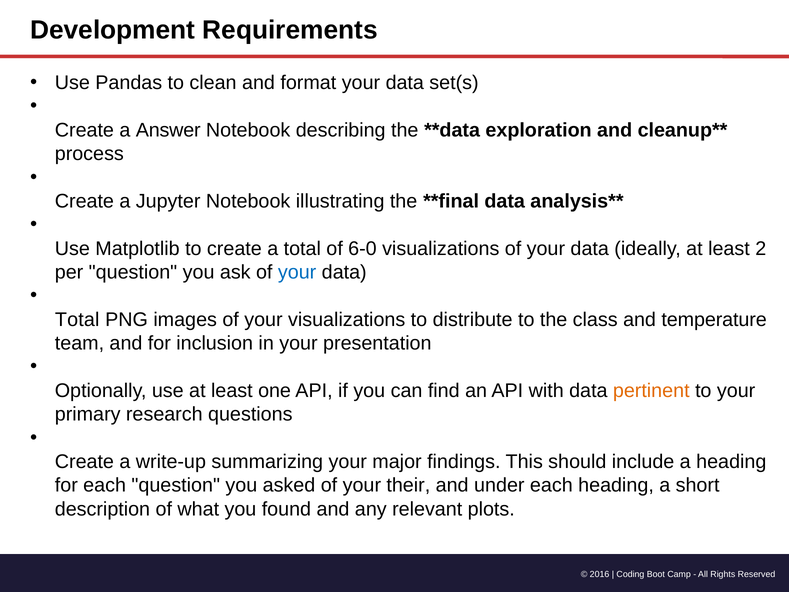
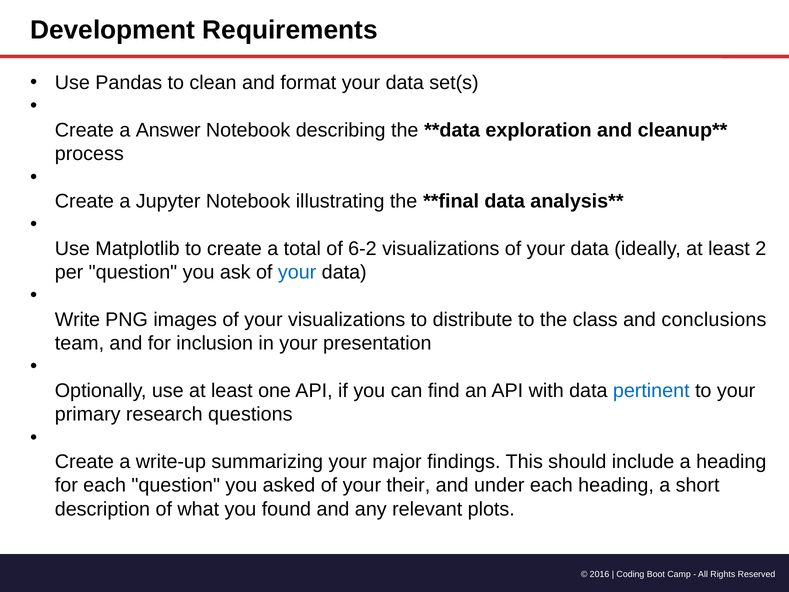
6-0: 6-0 -> 6-2
Total at (77, 320): Total -> Write
temperature: temperature -> conclusions
pertinent colour: orange -> blue
